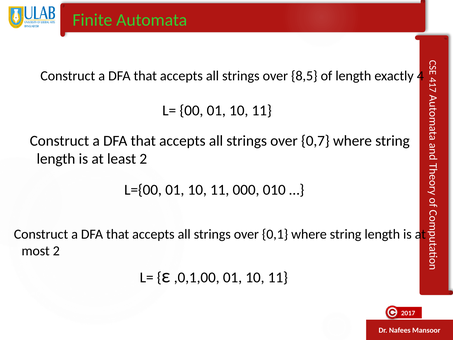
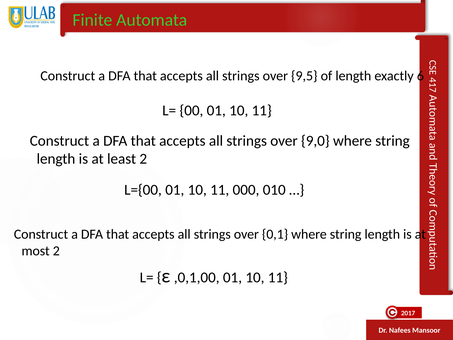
8,5: 8,5 -> 9,5
exactly 4: 4 -> 6
0,7: 0,7 -> 9,0
